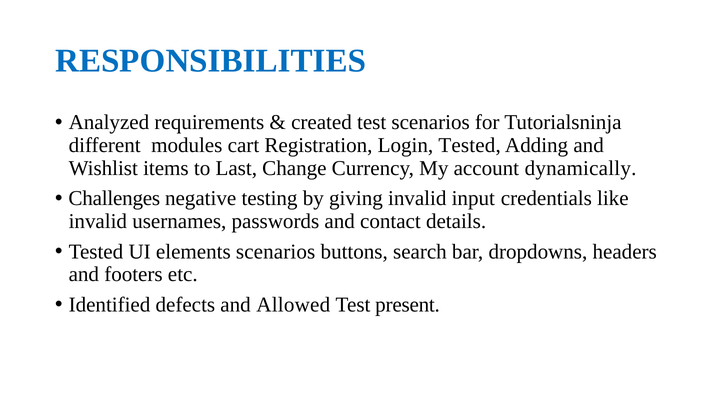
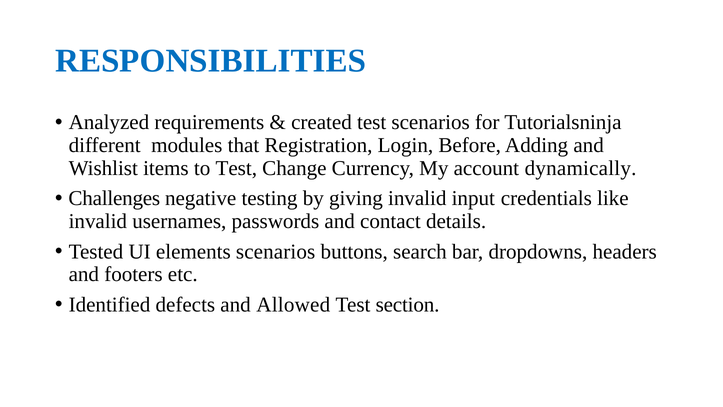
cart: cart -> that
Login Tested: Tested -> Before
to Last: Last -> Test
present: present -> section
